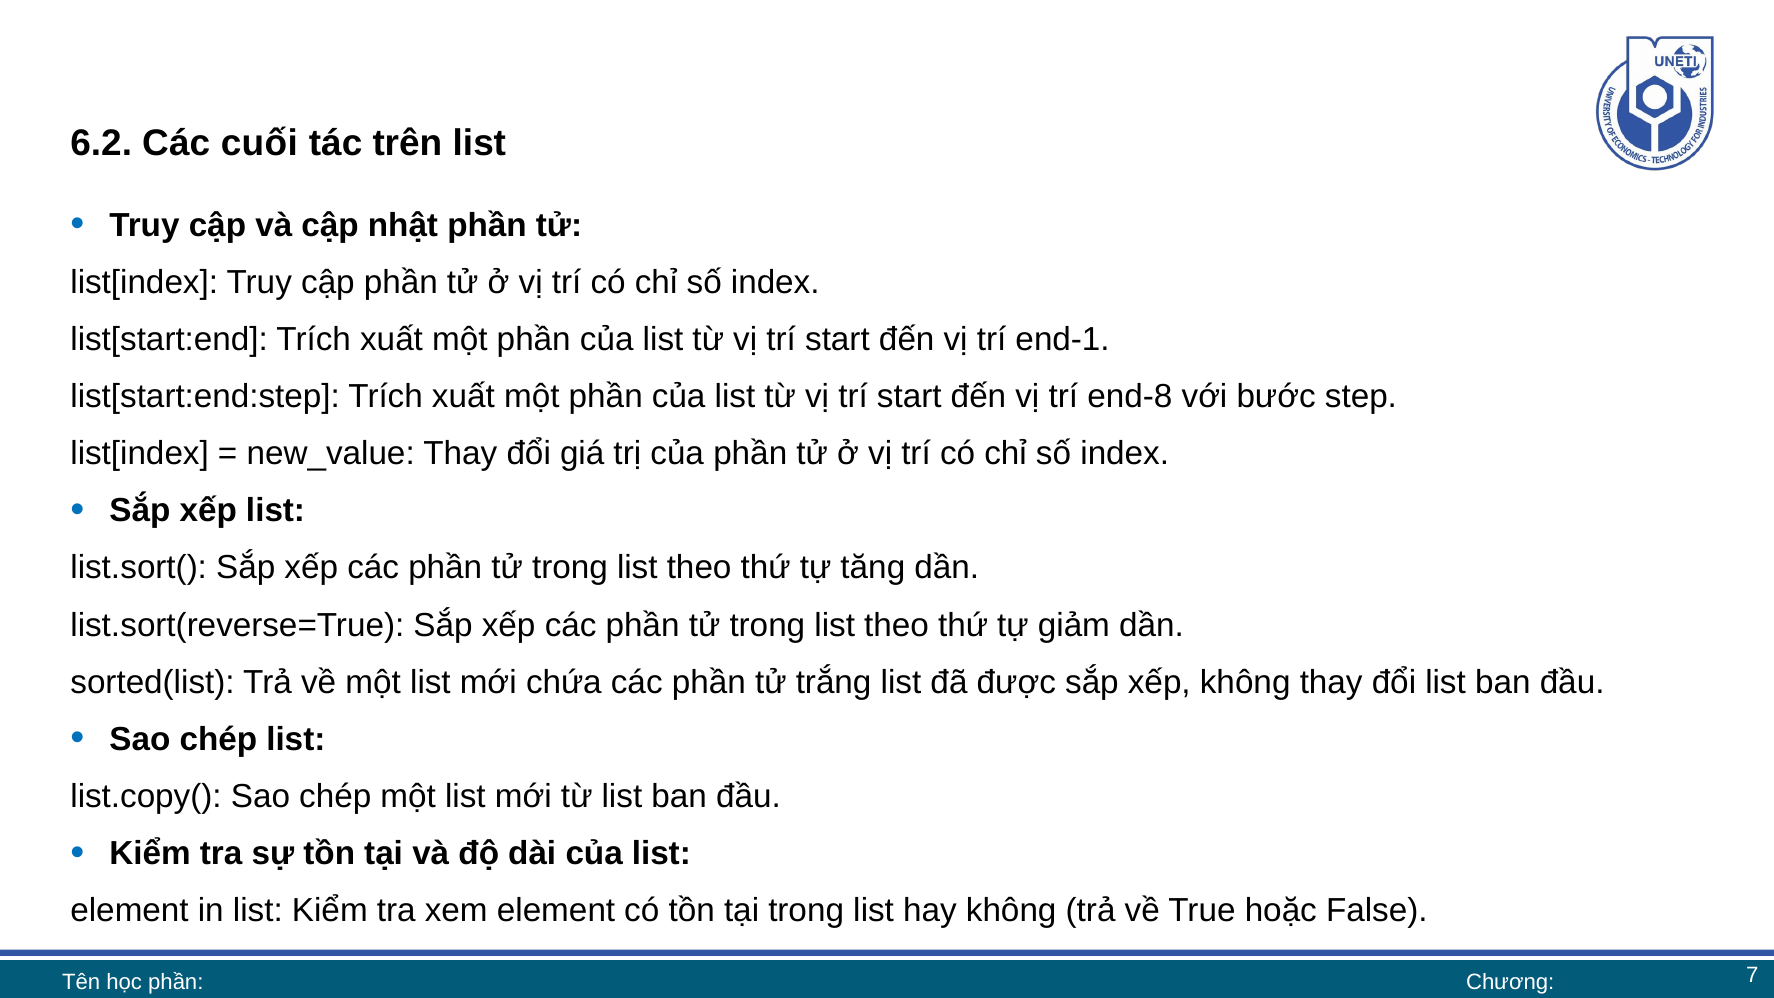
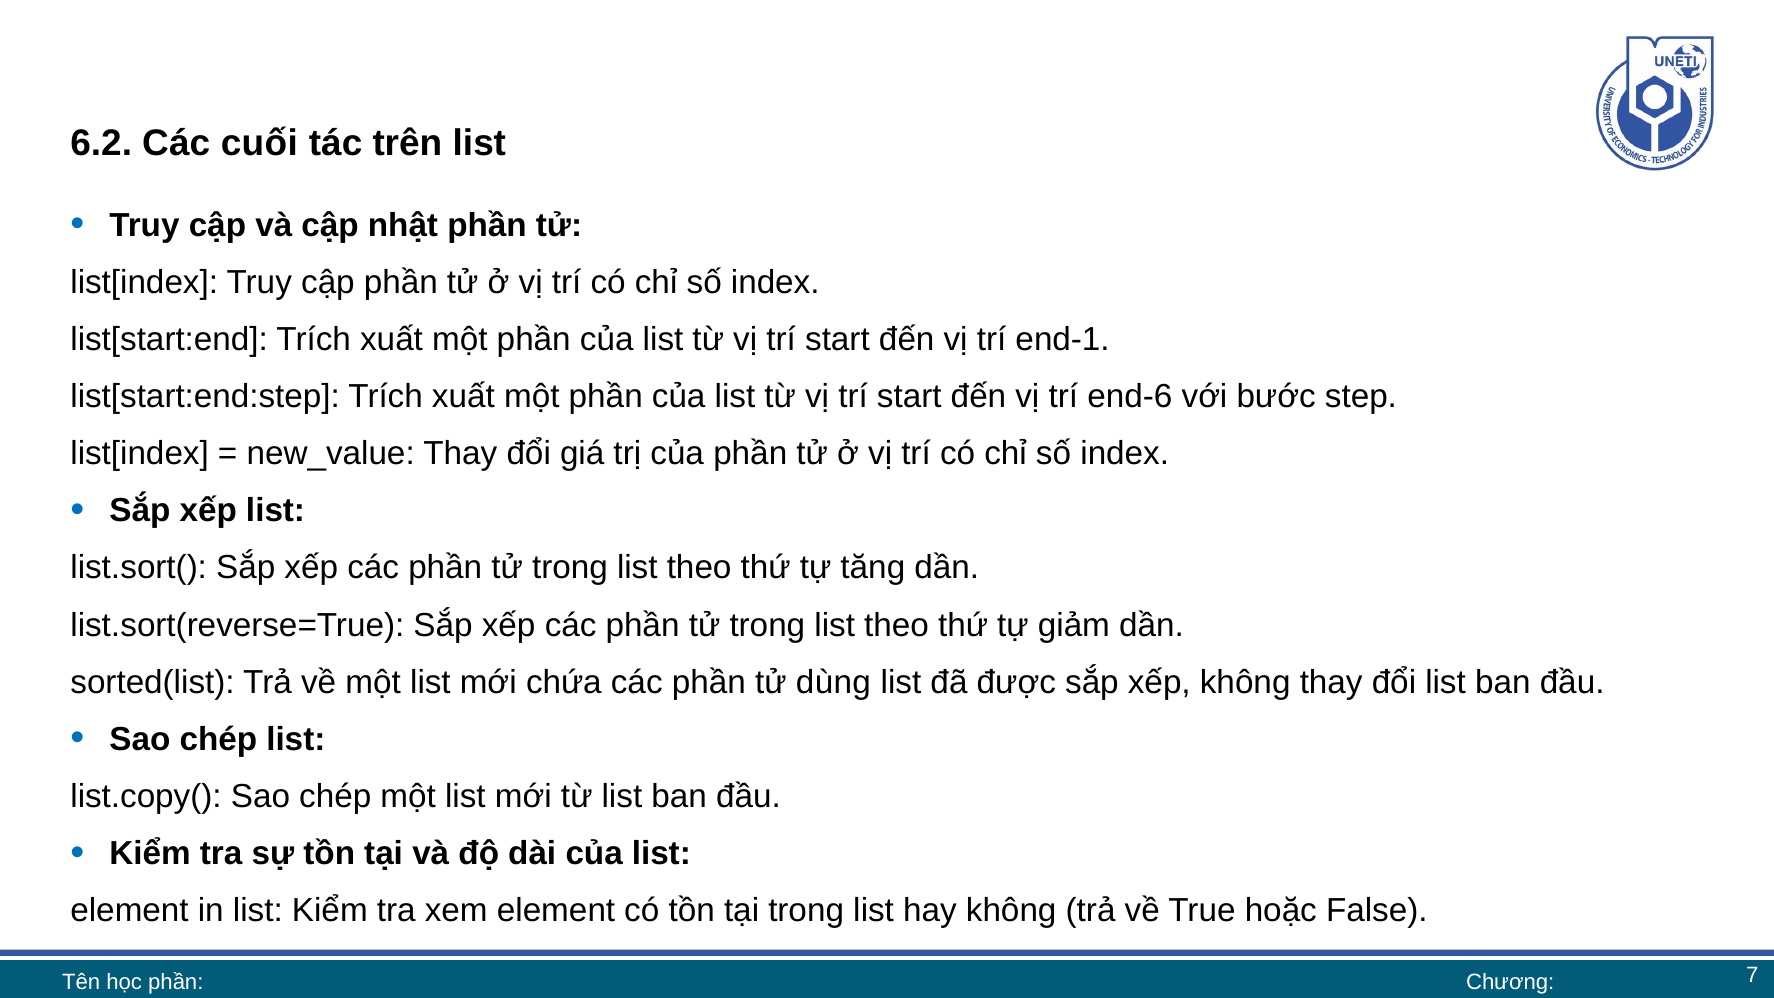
end-8: end-8 -> end-6
trắng: trắng -> dùng
